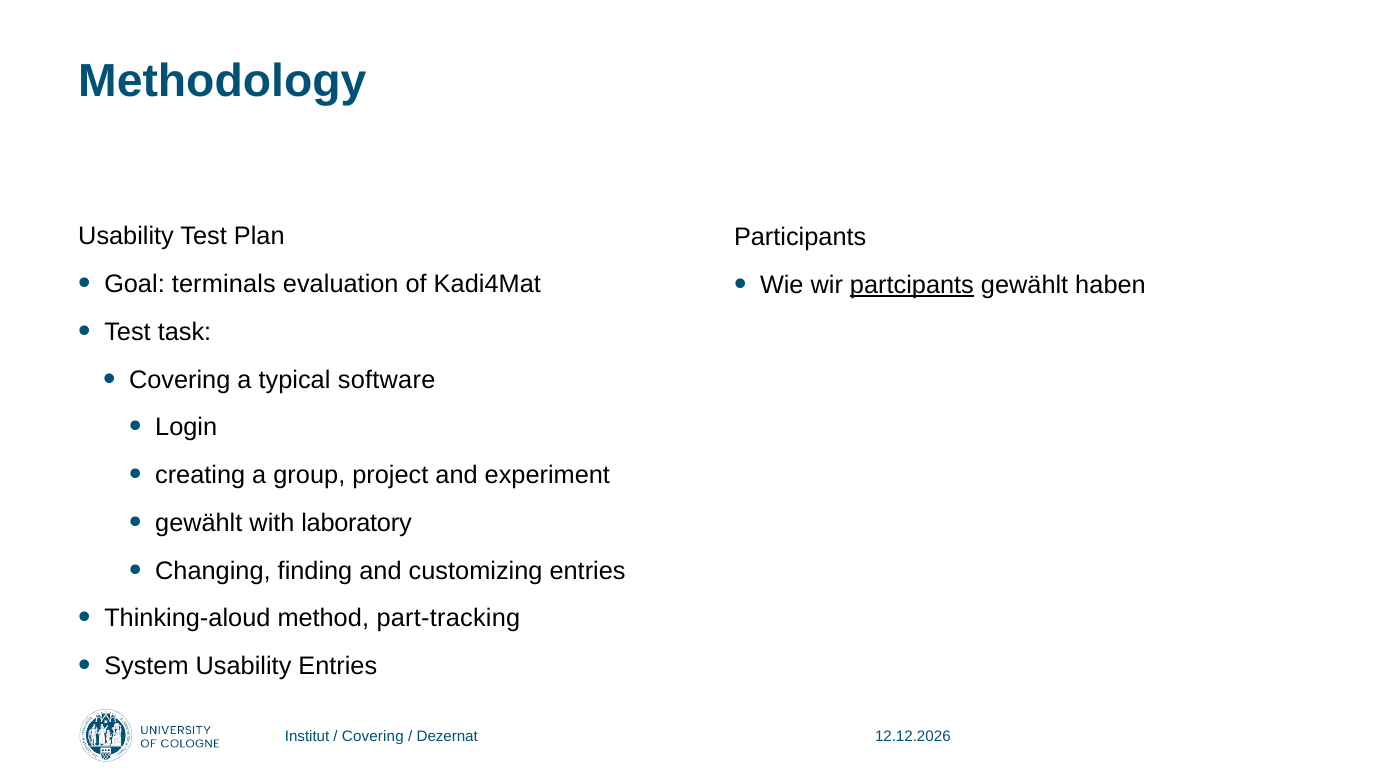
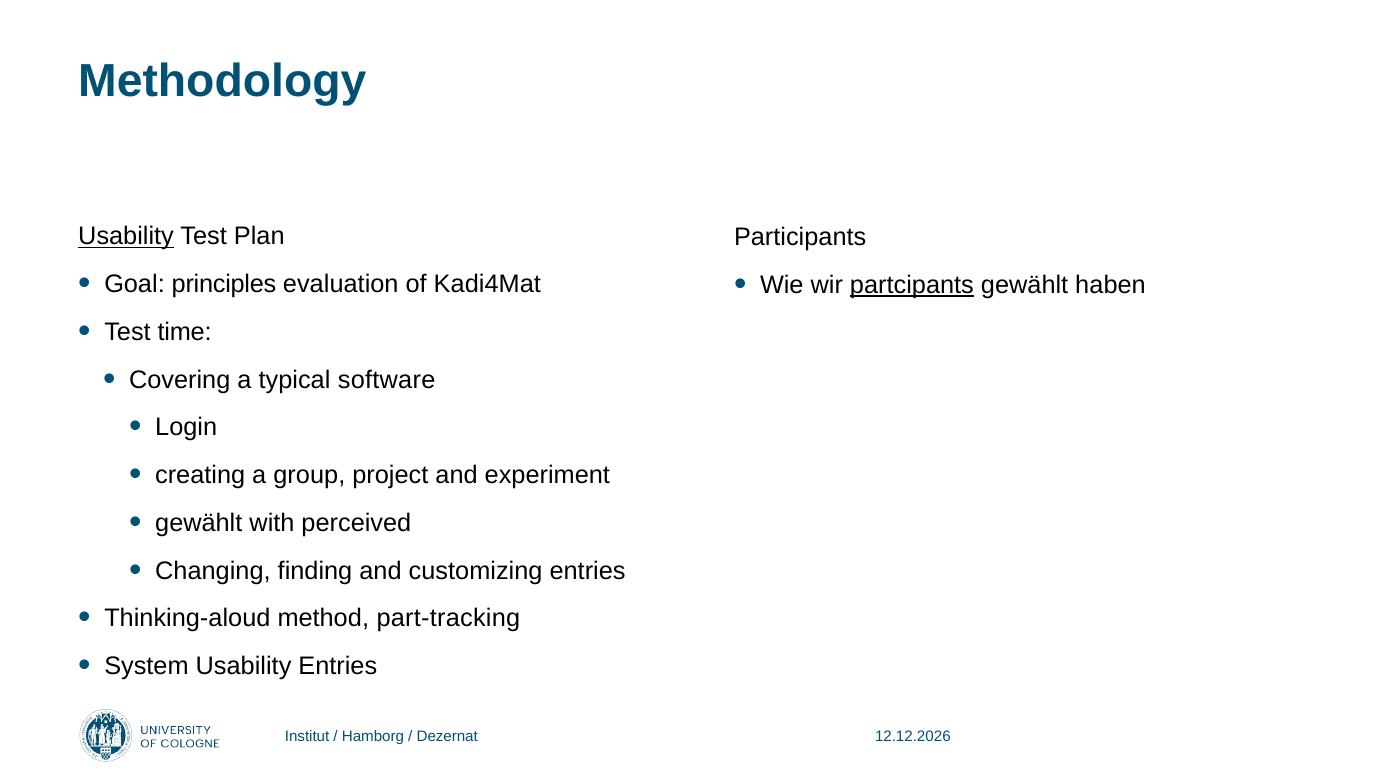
Usability at (126, 236) underline: none -> present
terminals: terminals -> principles
task: task -> time
laboratory: laboratory -> perceived
Covering at (373, 736): Covering -> Hamborg
